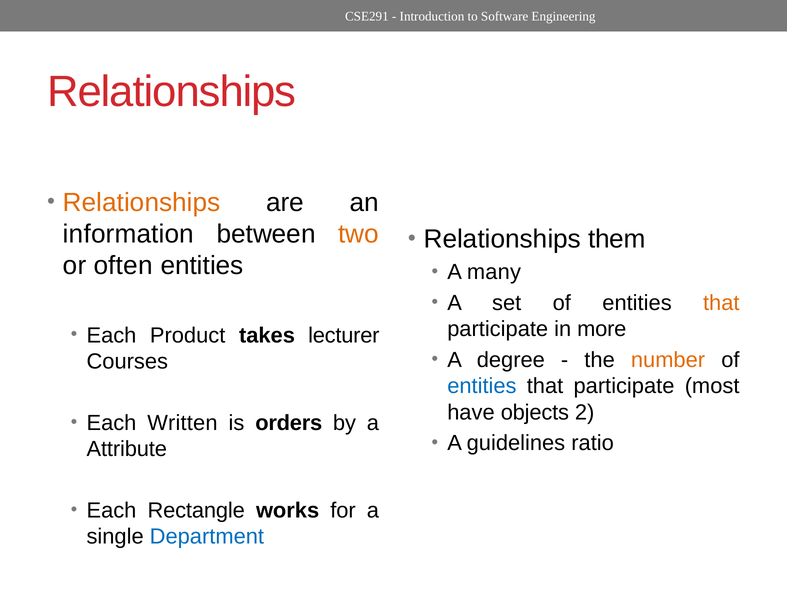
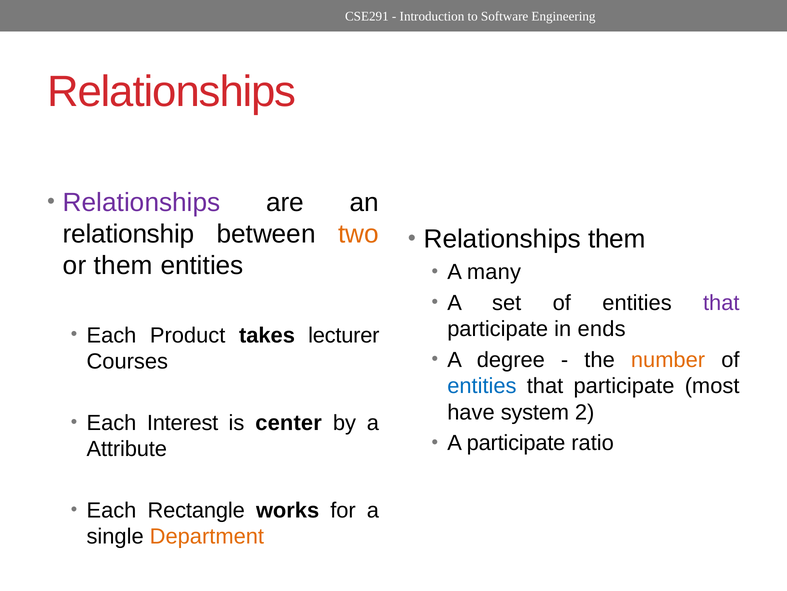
Relationships at (142, 202) colour: orange -> purple
information: information -> relationship
or often: often -> them
that at (721, 303) colour: orange -> purple
more: more -> ends
objects: objects -> system
Written: Written -> Interest
orders: orders -> center
A guidelines: guidelines -> participate
Department colour: blue -> orange
